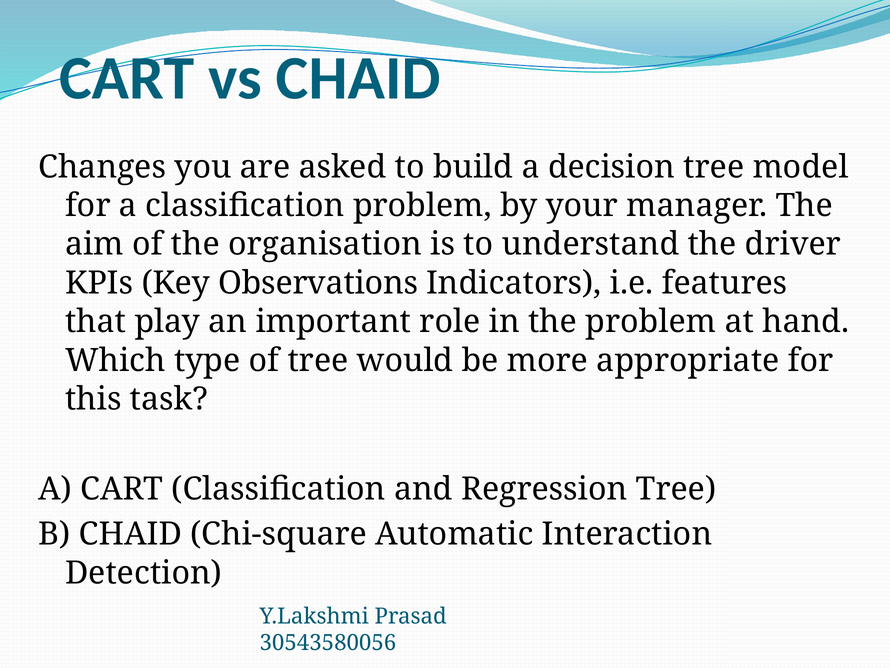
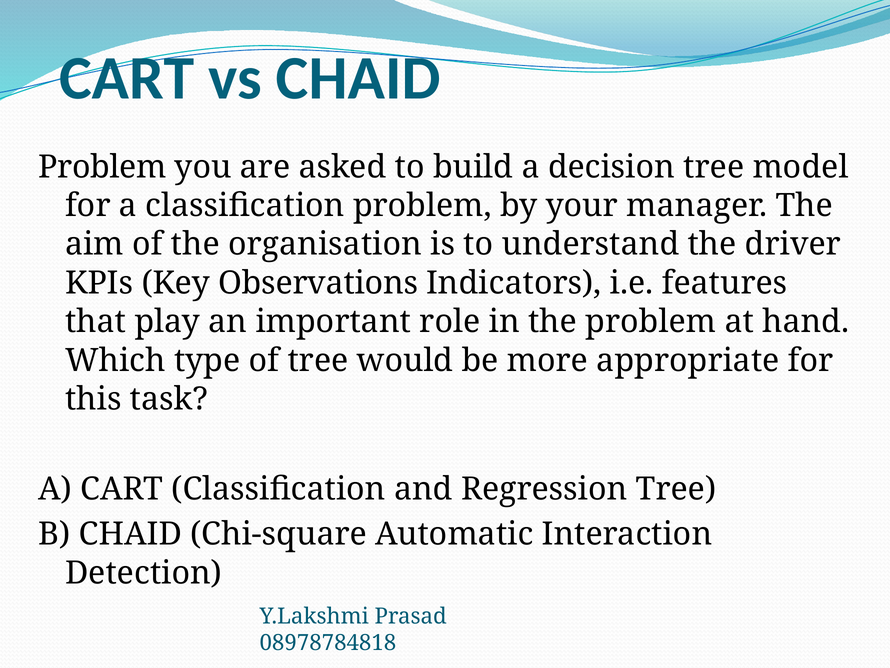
Changes at (102, 167): Changes -> Problem
30543580056: 30543580056 -> 08978784818
